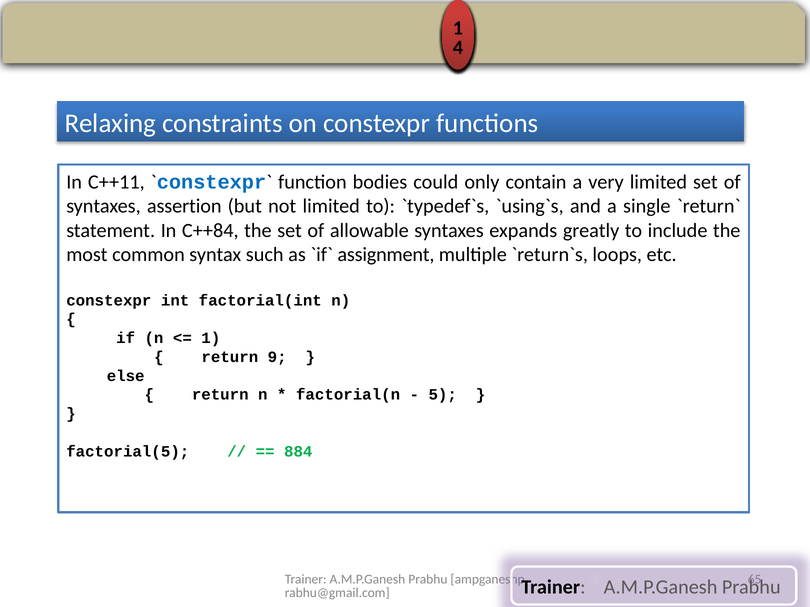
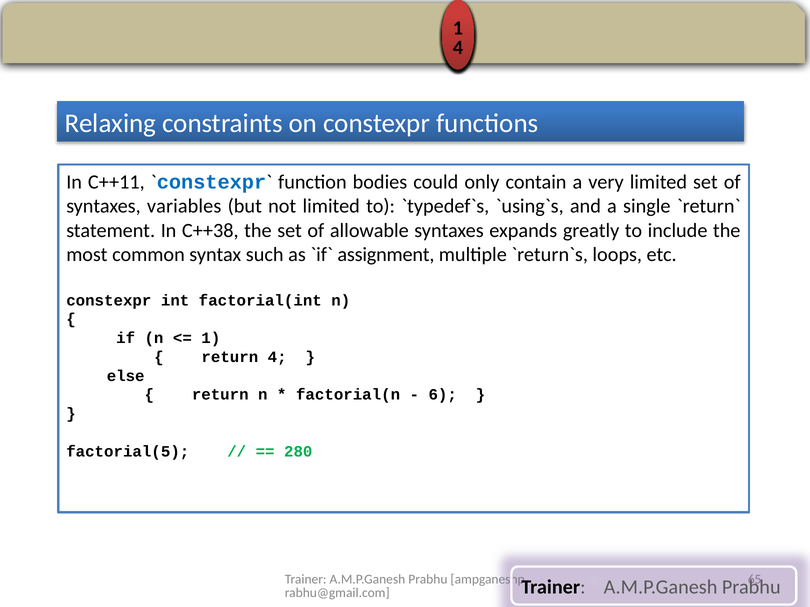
assertion: assertion -> variables
C++84: C++84 -> C++38
return 9: 9 -> 4
5: 5 -> 6
884: 884 -> 280
